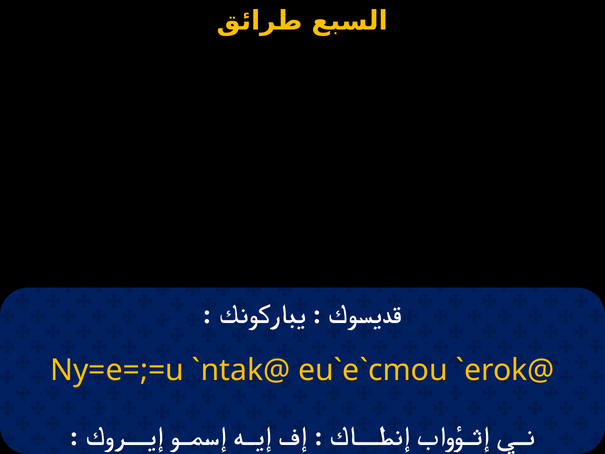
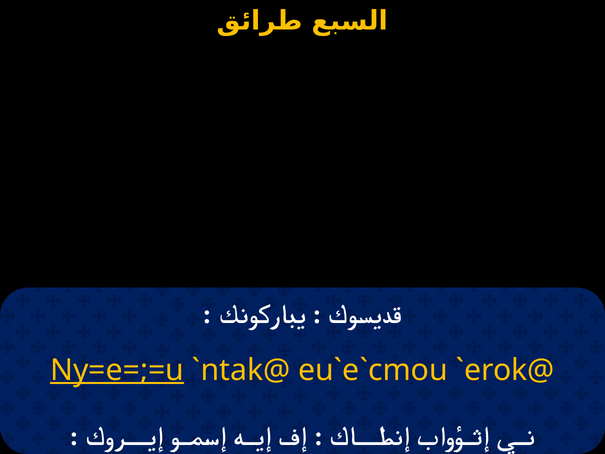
Ny=e=;=u underline: none -> present
